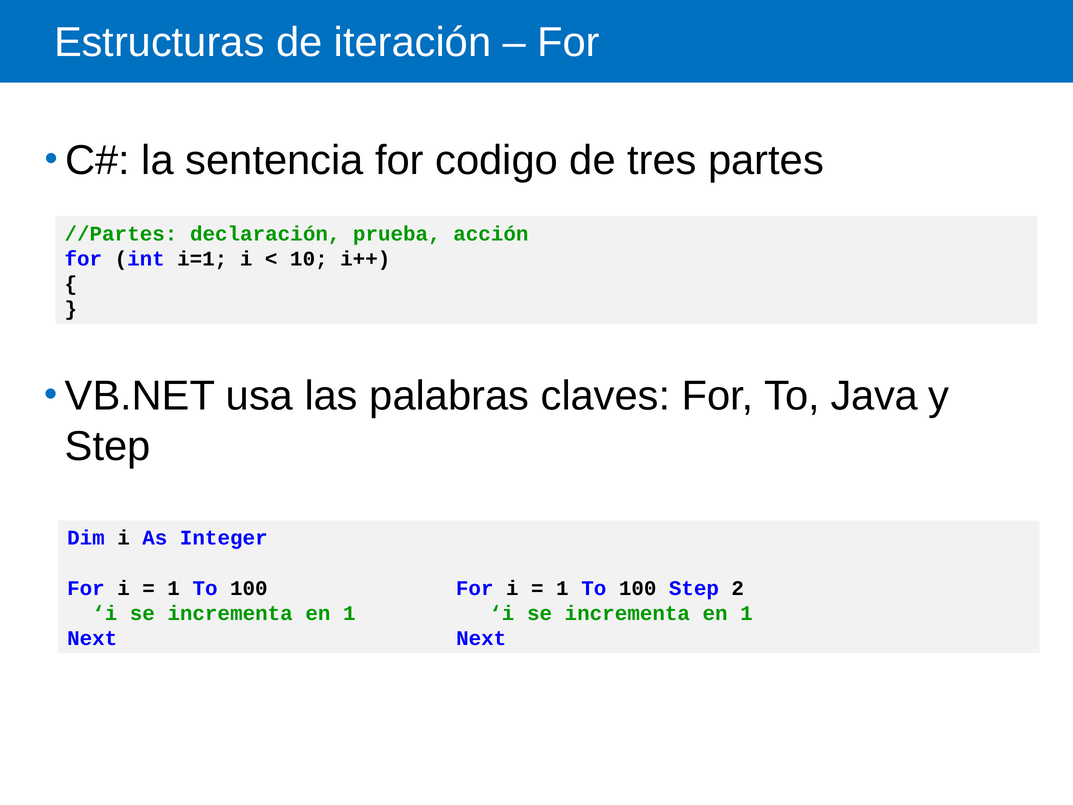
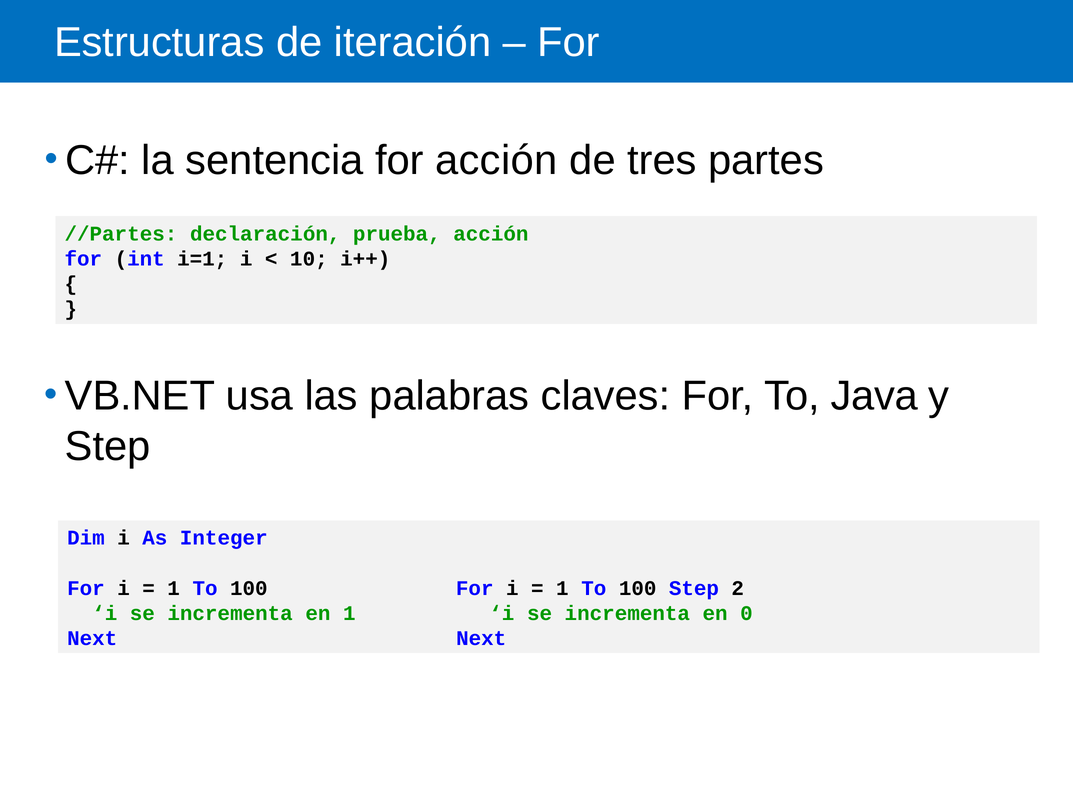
for codigo: codigo -> acción
1 at (746, 613): 1 -> 0
